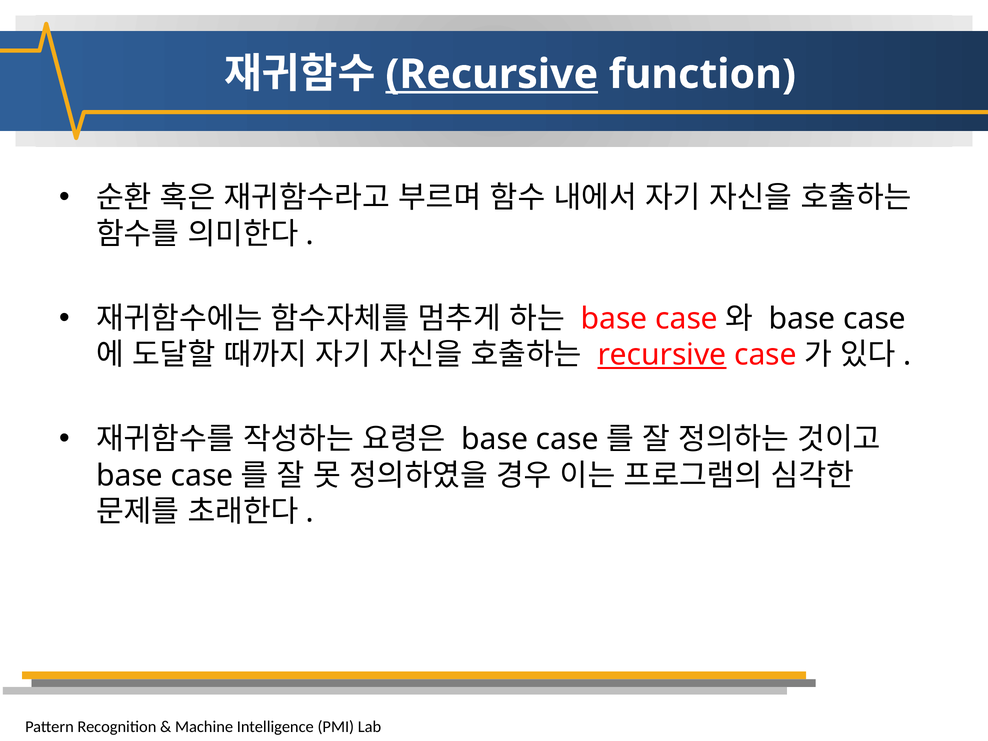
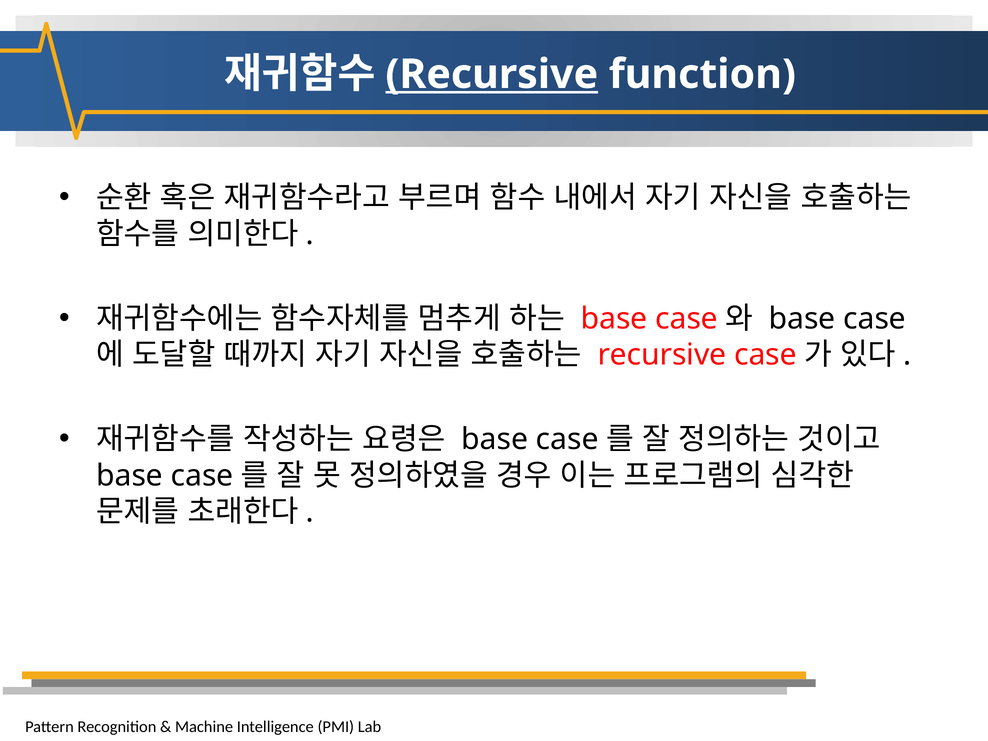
recursive at (662, 355) underline: present -> none
